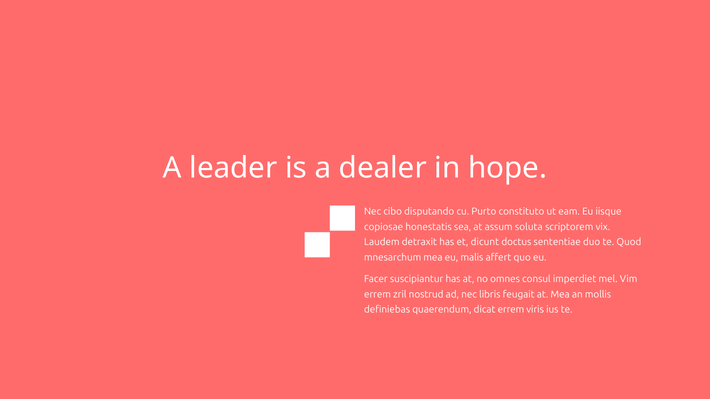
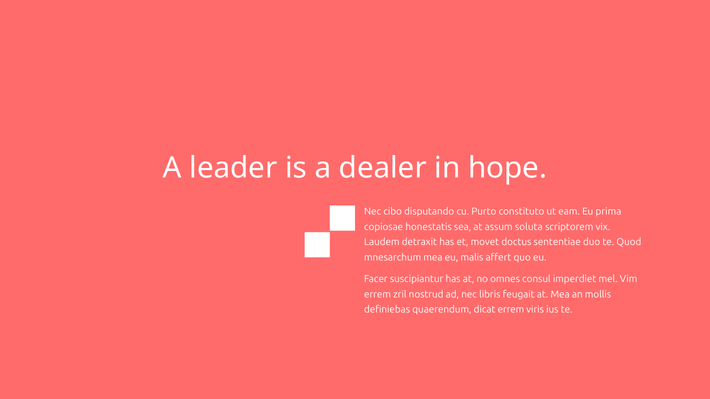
iisque: iisque -> prima
dicunt: dicunt -> movet
